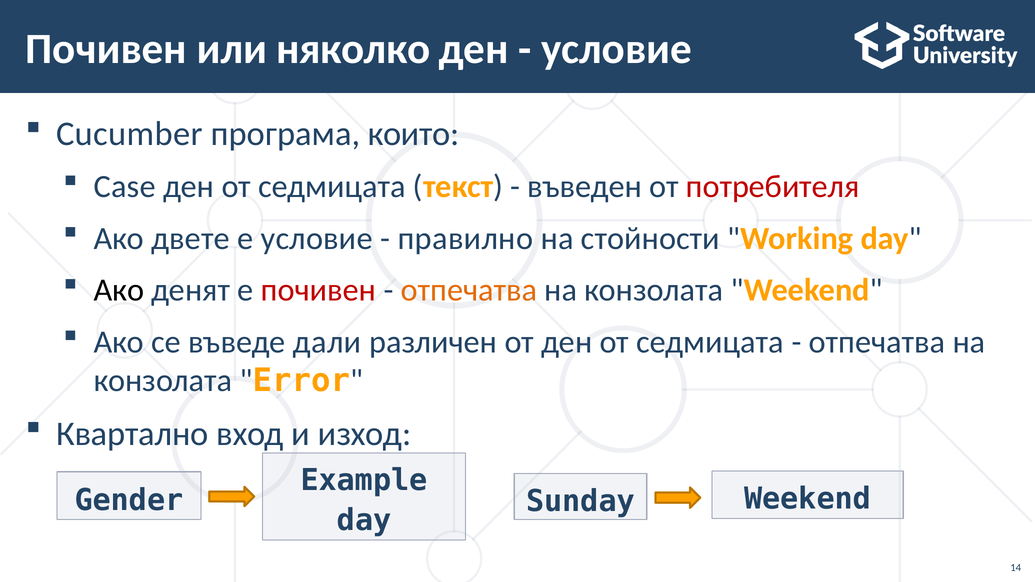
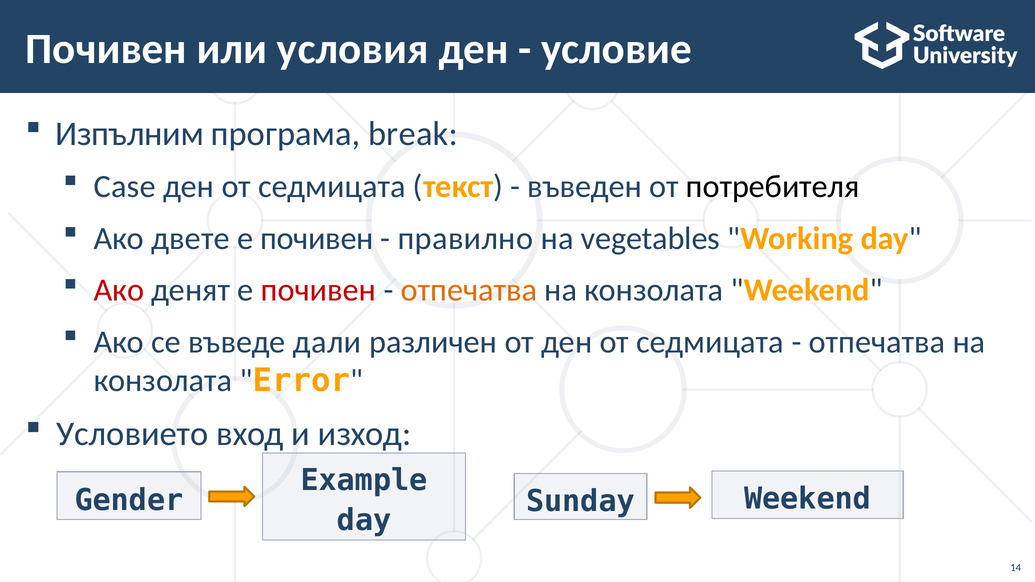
няколко: няколко -> условия
Cucumber: Cucumber -> Изпълним
които: които -> break
потребителя colour: red -> black
условиe at (317, 239): условиe -> почивен
стойности: стойности -> vegetables
Ако at (119, 290) colour: black -> red
Квартално: Квартално -> Условието
